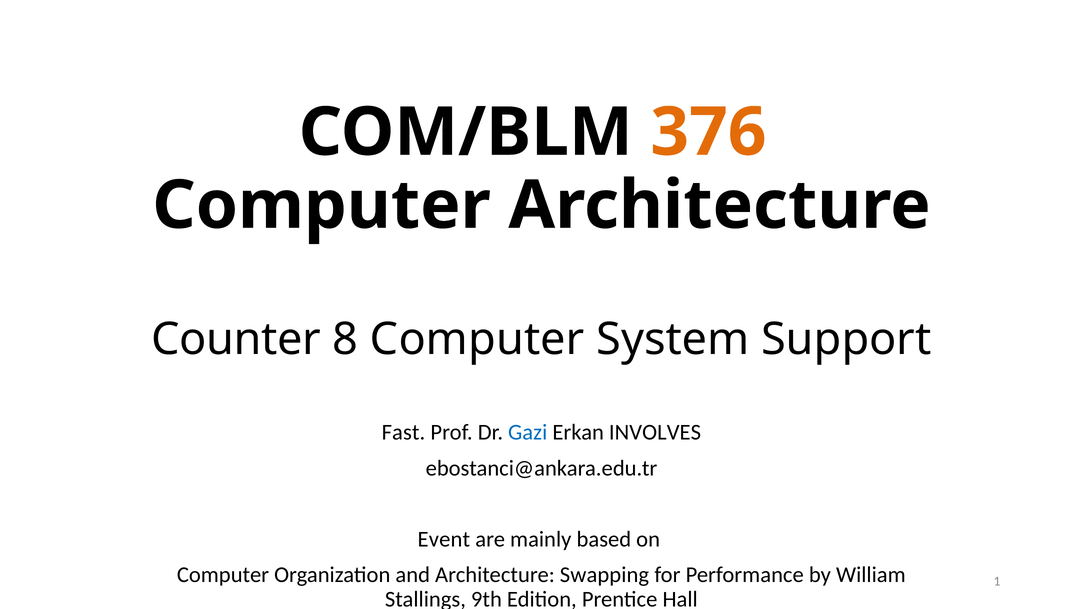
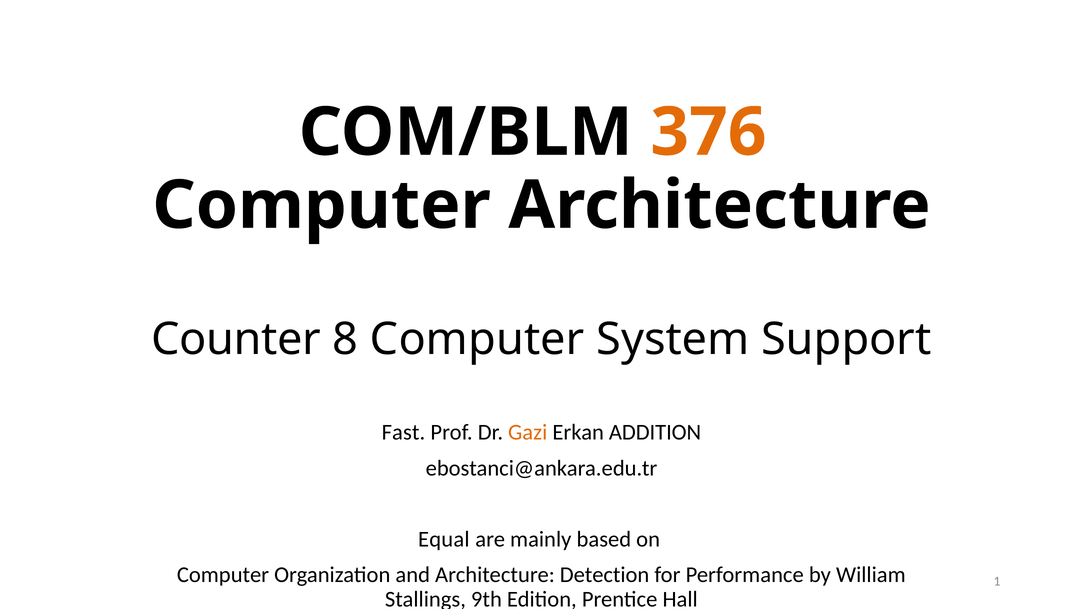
Gazi colour: blue -> orange
INVOLVES: INVOLVES -> ADDITION
Event: Event -> Equal
Swapping: Swapping -> Detection
